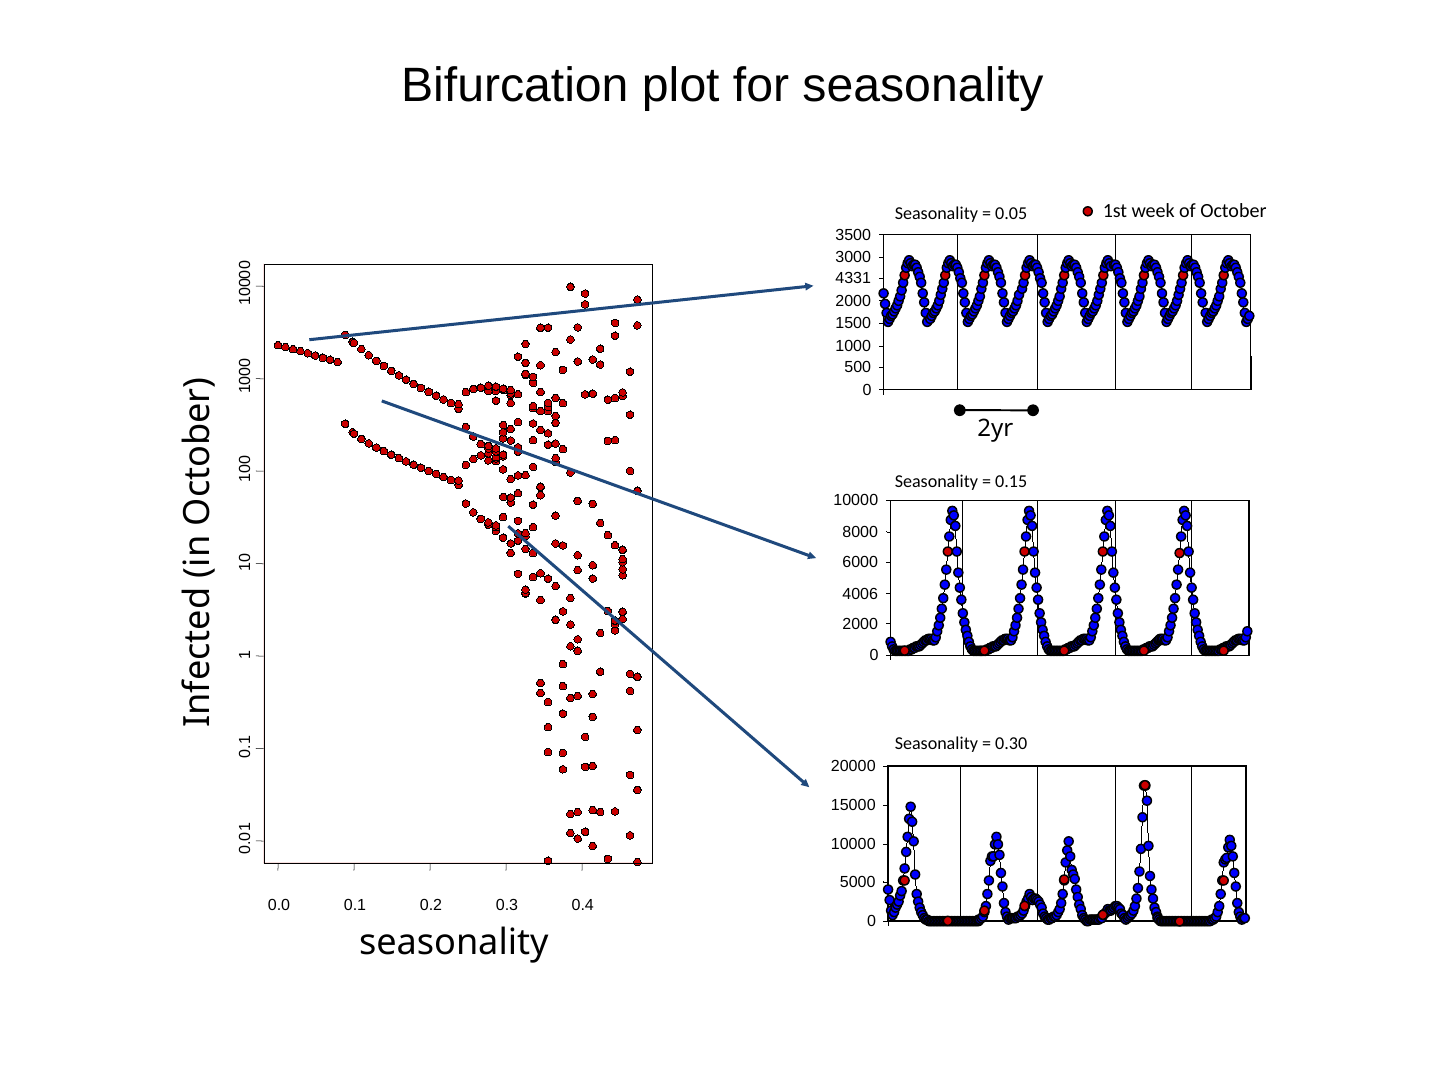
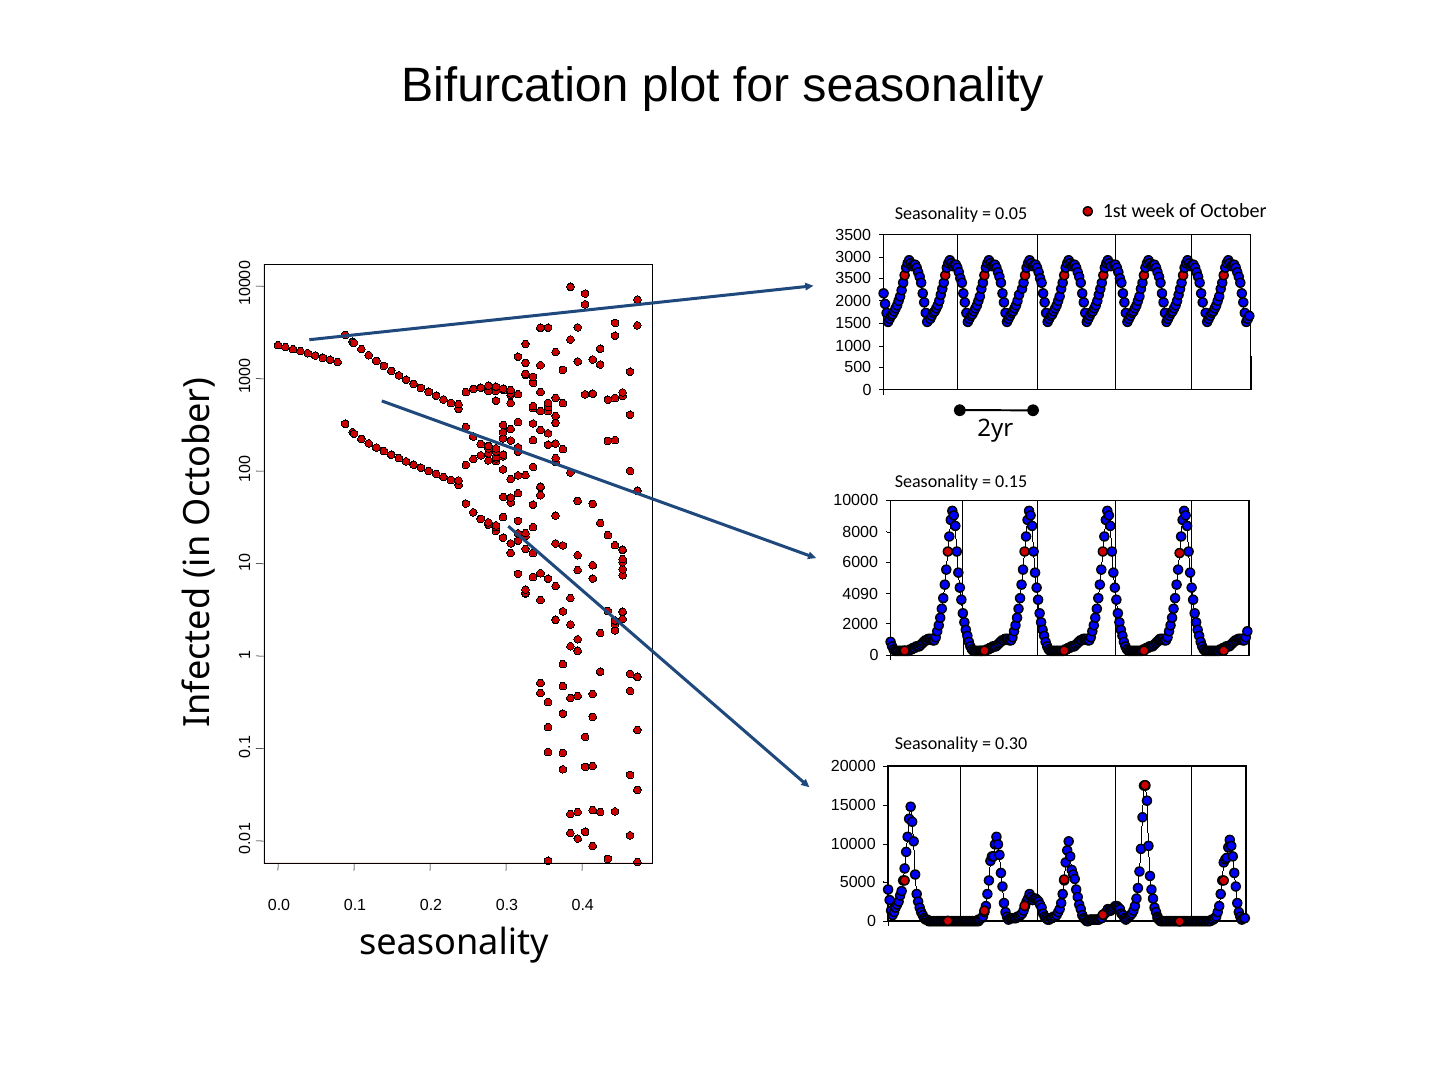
4331 at (853, 278): 4331 -> 3500
4006: 4006 -> 4090
